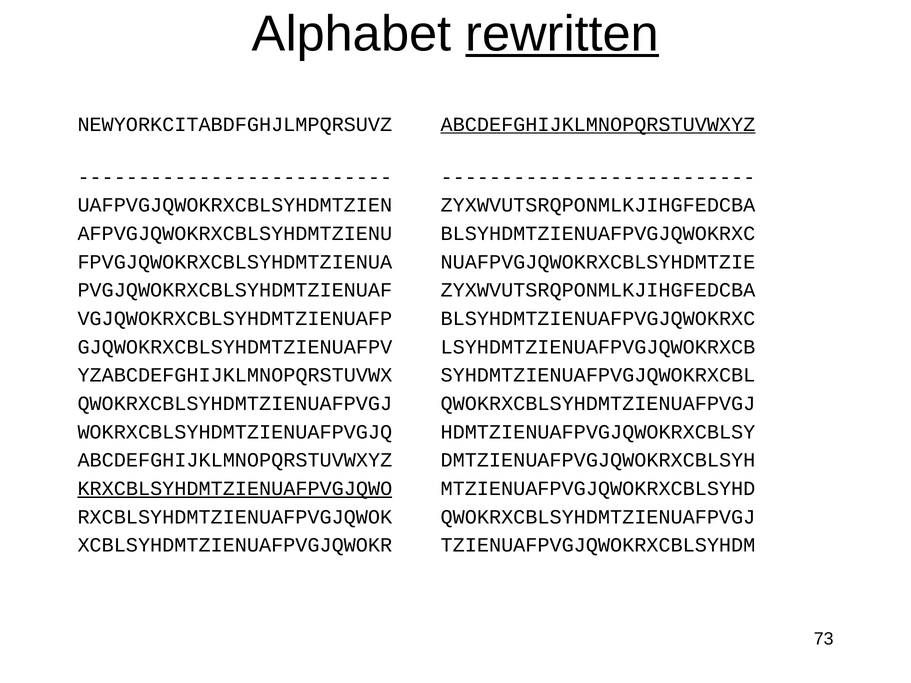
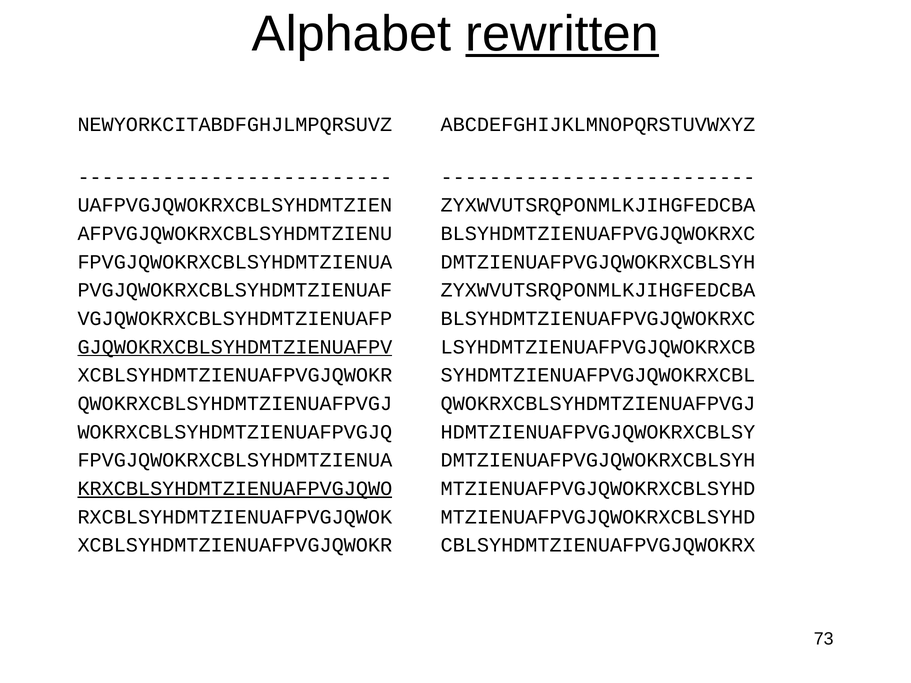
ABCDEFGHIJKLMNOPQRSTUVWXYZ at (598, 124) underline: present -> none
NUAFPVGJQWOKRXCBLSYHDMTZIE at (598, 262): NUAFPVGJQWOKRXCBLSYHDMTZIE -> DMTZIENUAFPVGJQWOKRXCBLSYH
GJQWOKRXCBLSYHDMTZIENUAFPV underline: none -> present
YZABCDEFGHIJKLMNOPQRSTUVWX at (235, 375): YZABCDEFGHIJKLMNOPQRSTUVWX -> XCBLSYHDMTZIENUAFPVGJQWOKR
ABCDEFGHIJKLMNOPQRSTUVWXYZ at (235, 460): ABCDEFGHIJKLMNOPQRSTUVWXYZ -> FPVGJQWOKRXCBLSYHDMTZIENUA
RXCBLSYHDMTZIENUAFPVGJQWOK QWOKRXCBLSYHDMTZIENUAFPVGJ: QWOKRXCBLSYHDMTZIENUAFPVGJ -> MTZIENUAFPVGJQWOKRXCBLSYHD
TZIENUAFPVGJQWOKRXCBLSYHDM: TZIENUAFPVGJQWOKRXCBLSYHDM -> CBLSYHDMTZIENUAFPVGJQWOKRX
